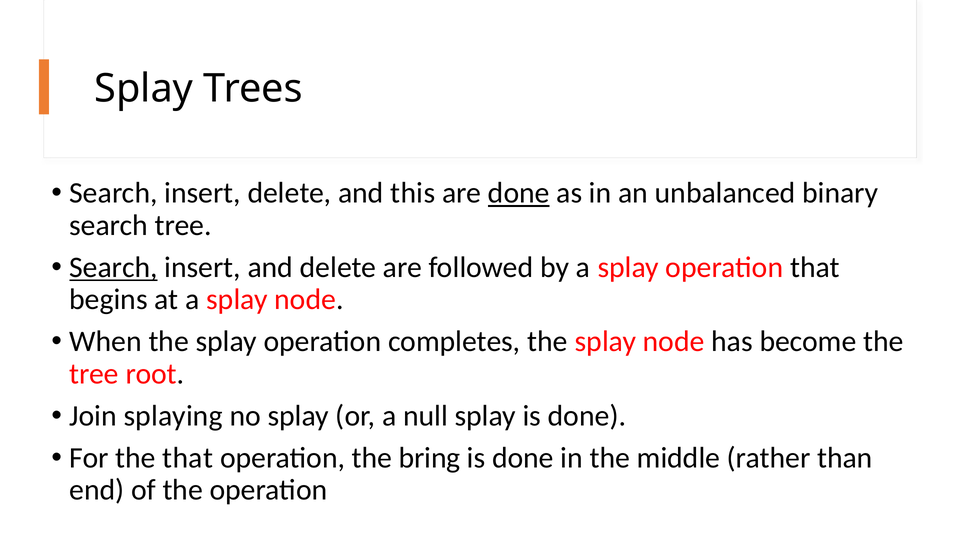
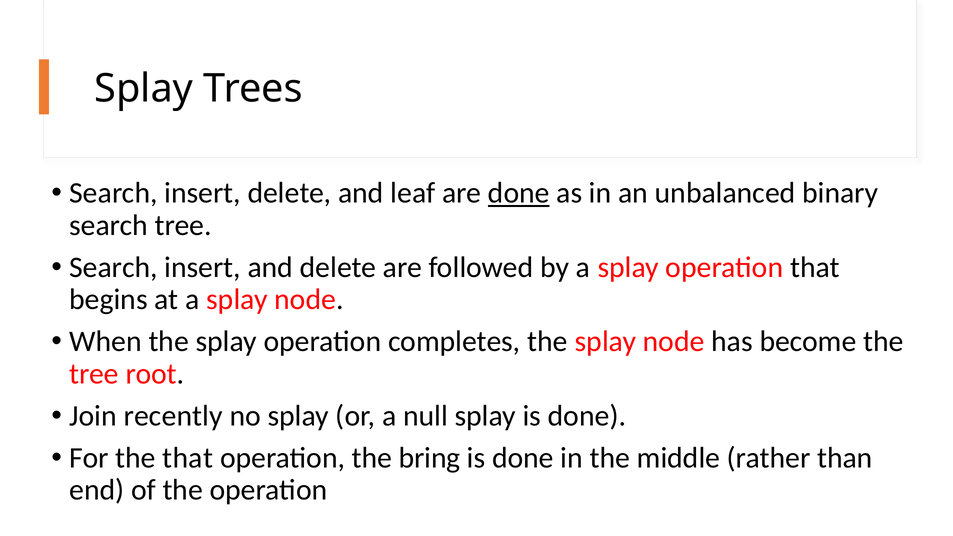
this: this -> leaf
Search at (113, 267) underline: present -> none
splaying: splaying -> recently
